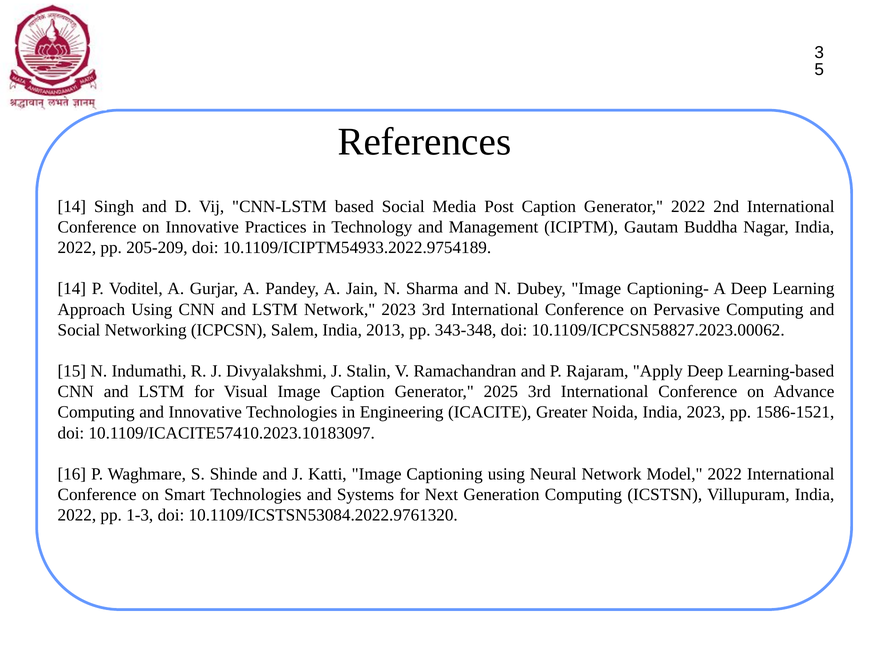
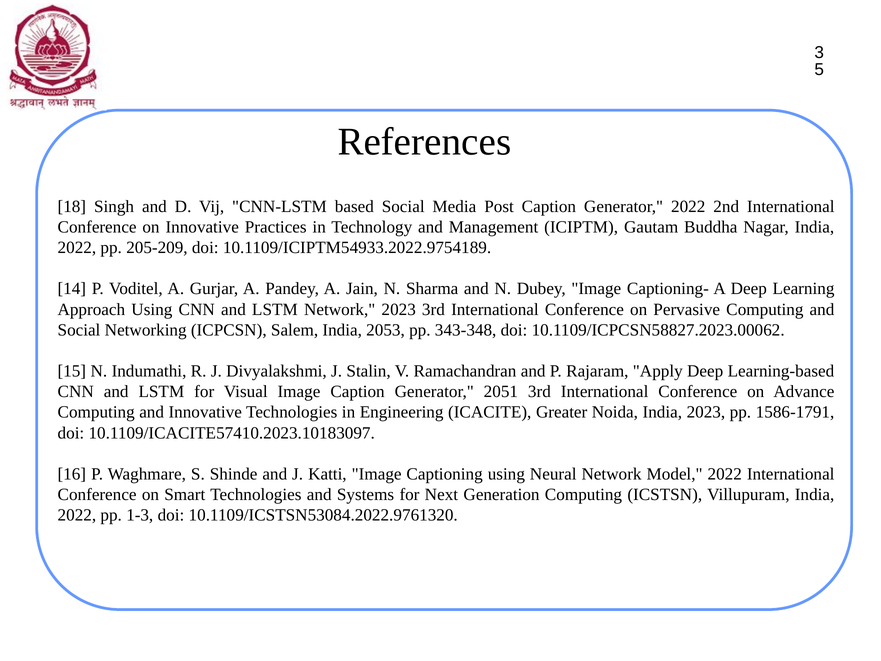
14 at (72, 206): 14 -> 18
2013: 2013 -> 2053
2025: 2025 -> 2051
1586-1521: 1586-1521 -> 1586-1791
